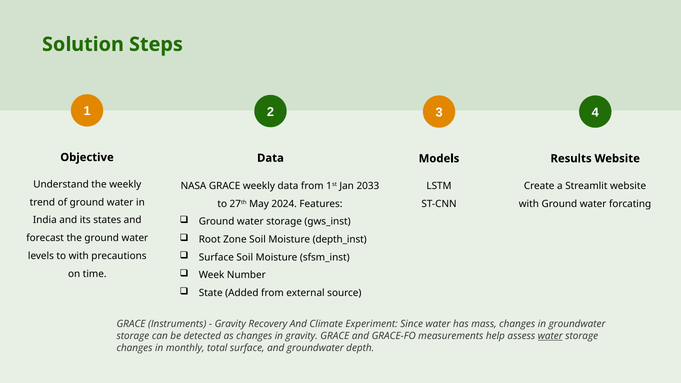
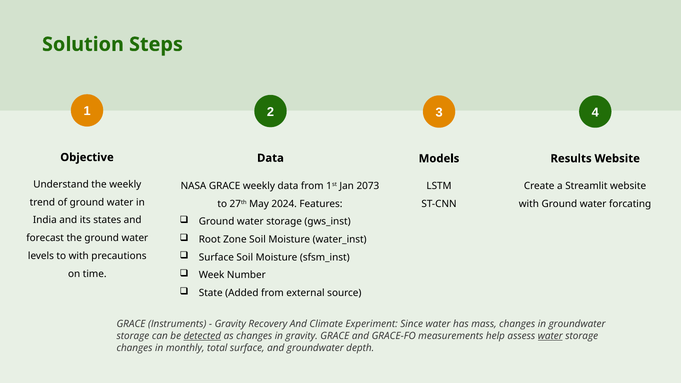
2033: 2033 -> 2073
depth_inst: depth_inst -> water_inst
detected underline: none -> present
